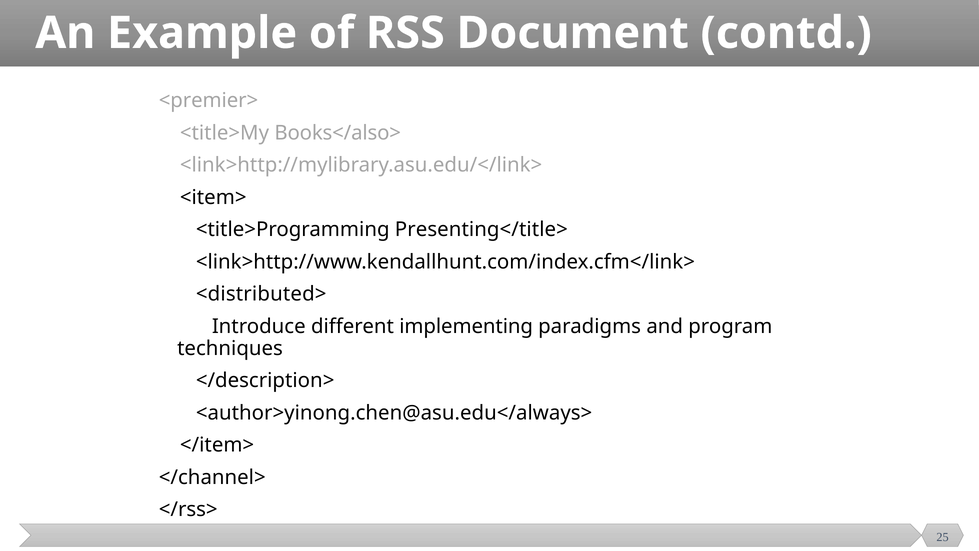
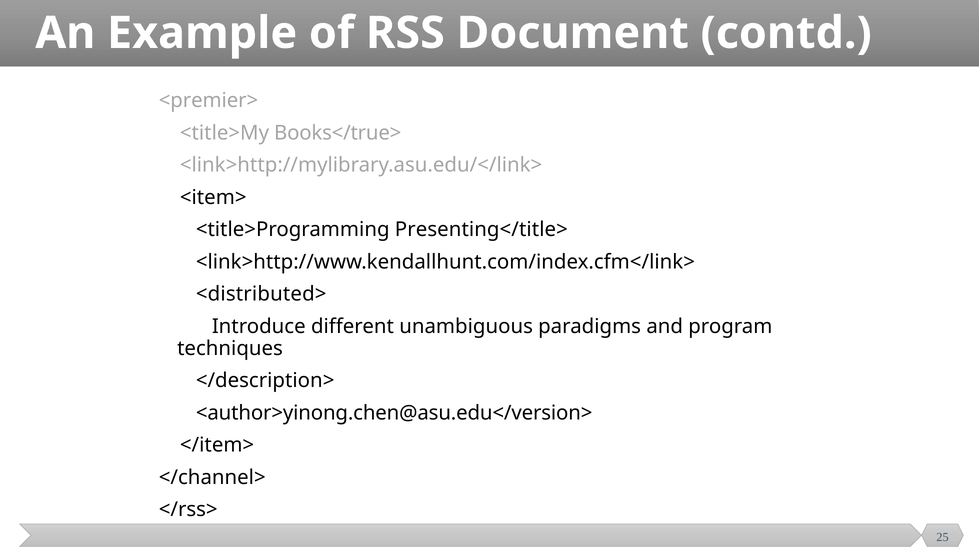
Books</also>: Books</also> -> Books</true>
implementing: implementing -> unambiguous
<author>yinong.chen@asu.edu</always>: <author>yinong.chen@asu.edu</always> -> <author>yinong.chen@asu.edu</version>
